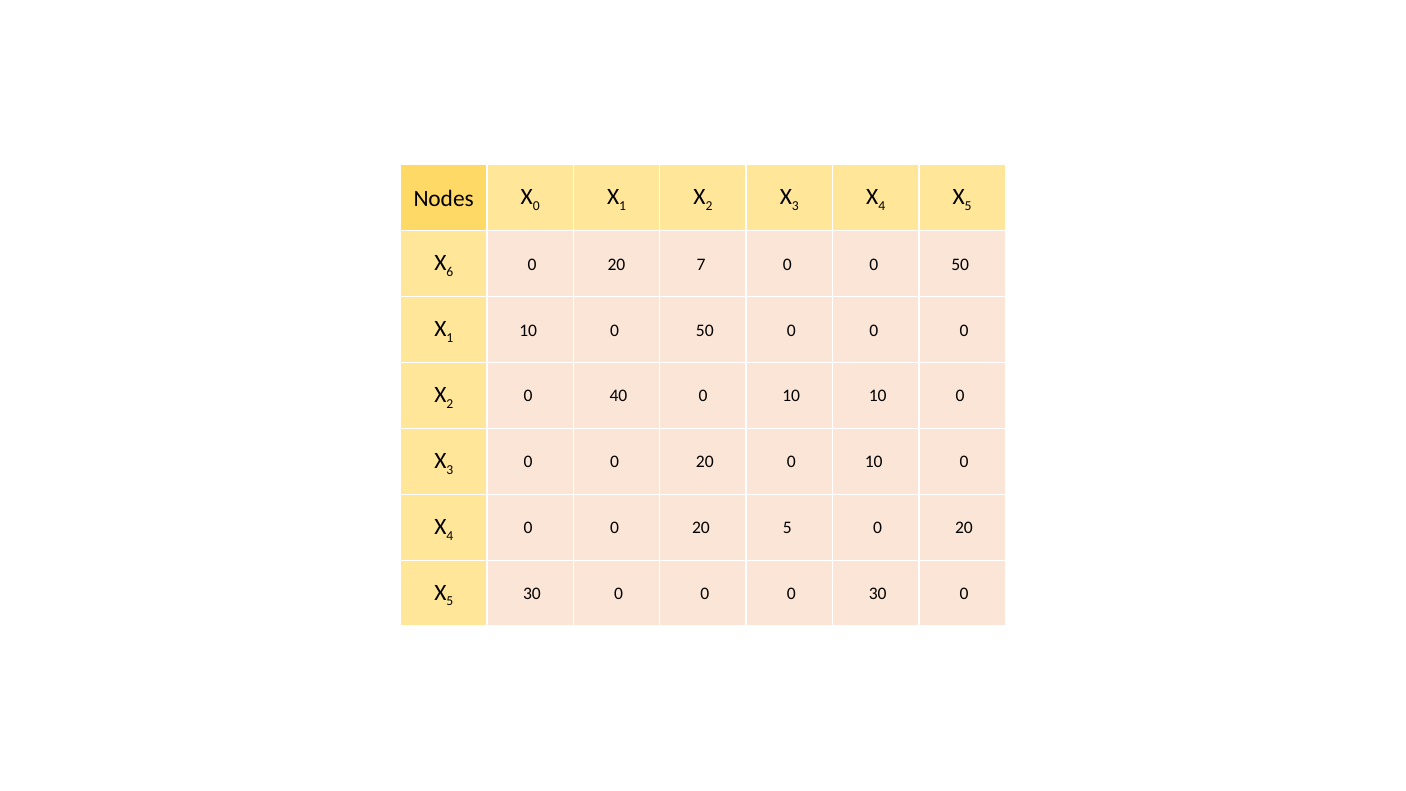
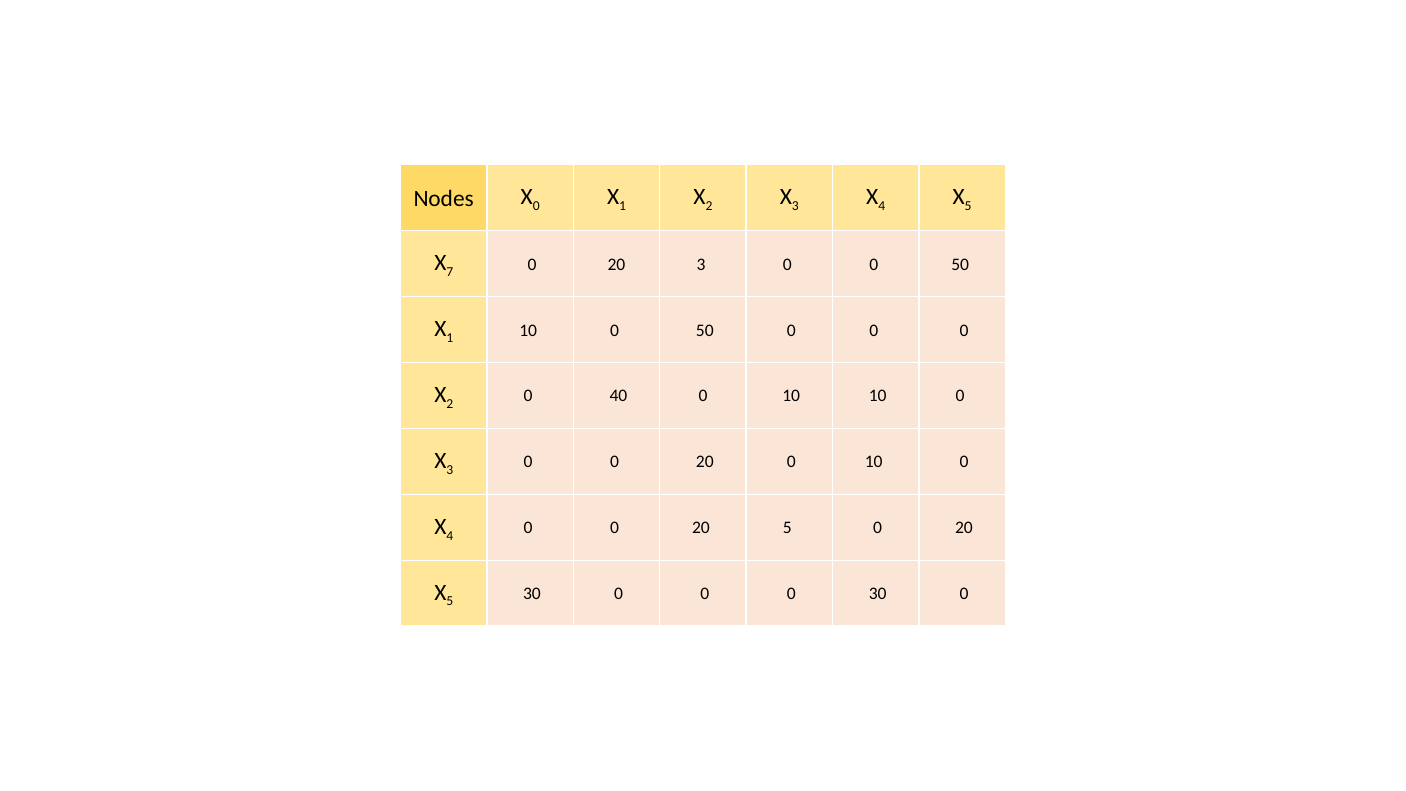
6: 6 -> 7
20 7: 7 -> 3
